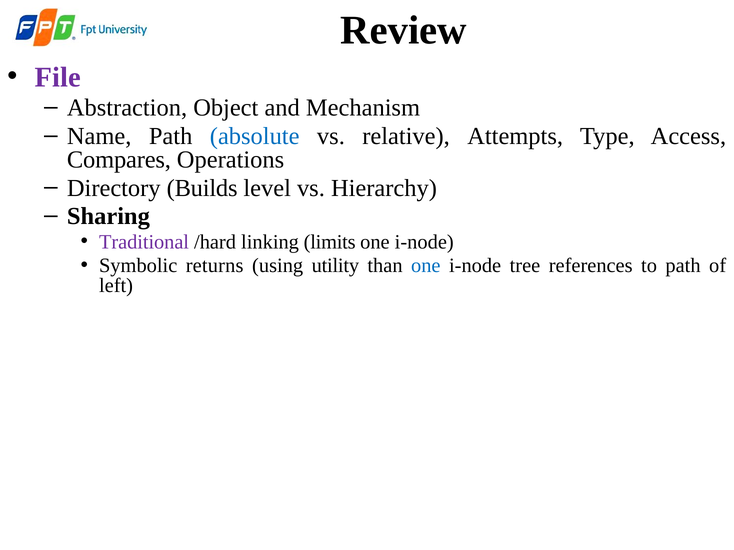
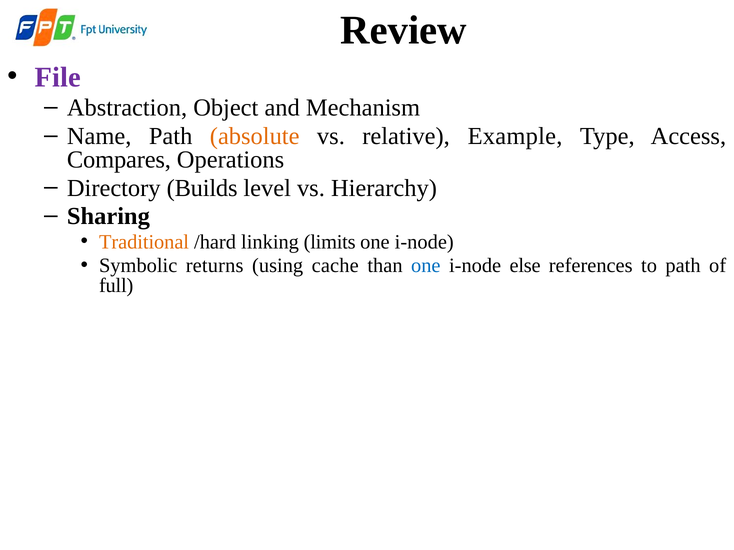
absolute colour: blue -> orange
Attempts: Attempts -> Example
Traditional colour: purple -> orange
utility: utility -> cache
tree: tree -> else
left: left -> full
